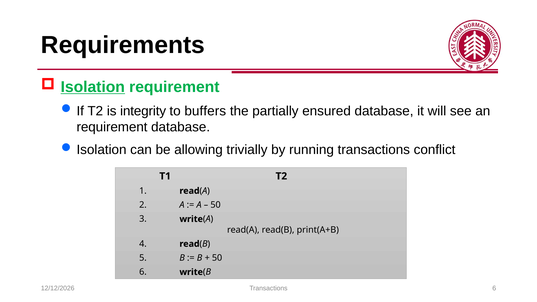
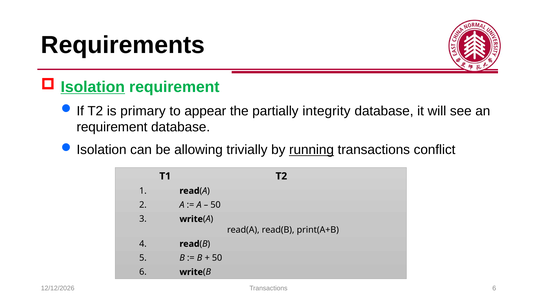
integrity: integrity -> primary
buffers: buffers -> appear
ensured: ensured -> integrity
running underline: none -> present
